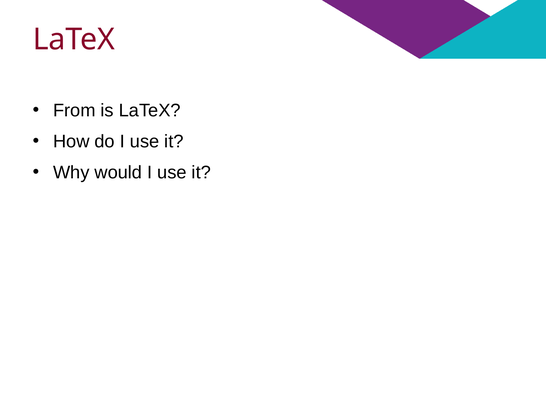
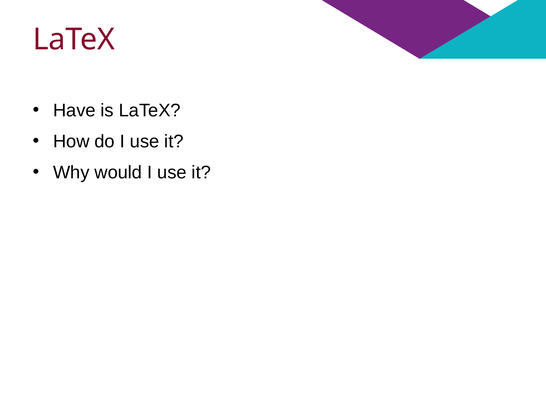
From: From -> Have
